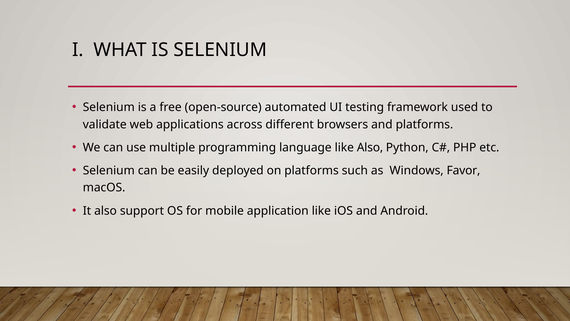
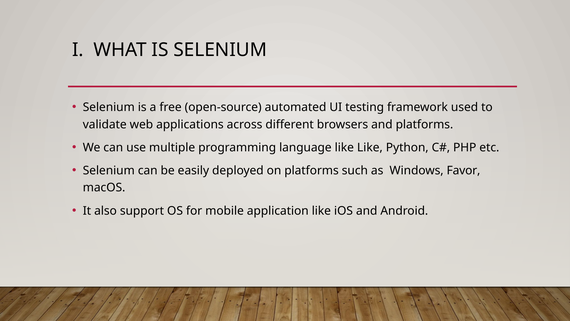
like Also: Also -> Like
